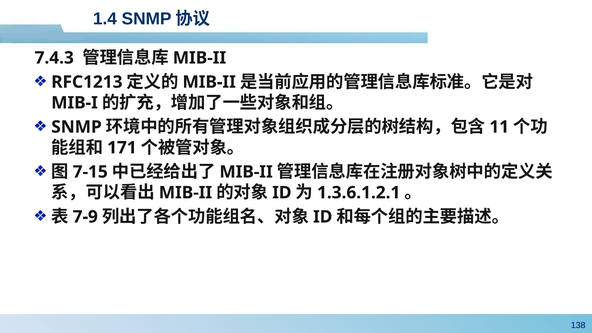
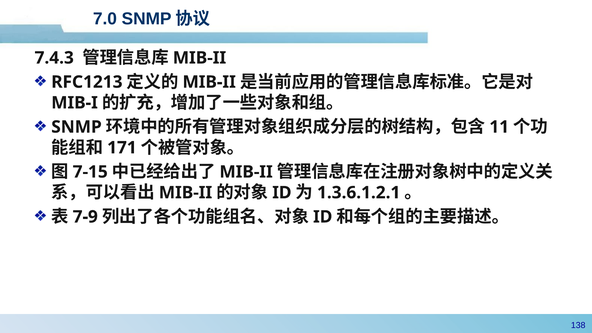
1.4: 1.4 -> 7.0
